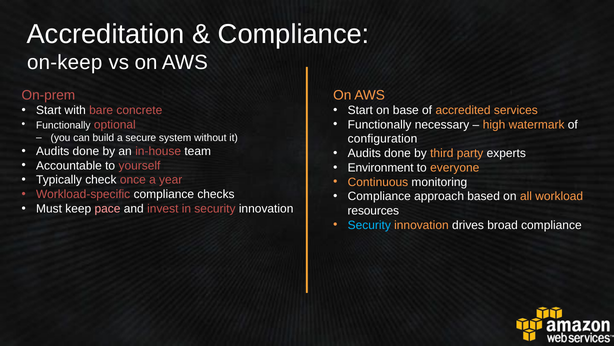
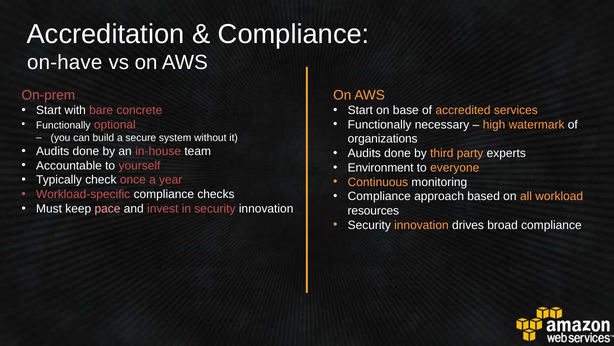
on-keep: on-keep -> on-have
configuration: configuration -> organizations
Security at (369, 225) colour: light blue -> white
